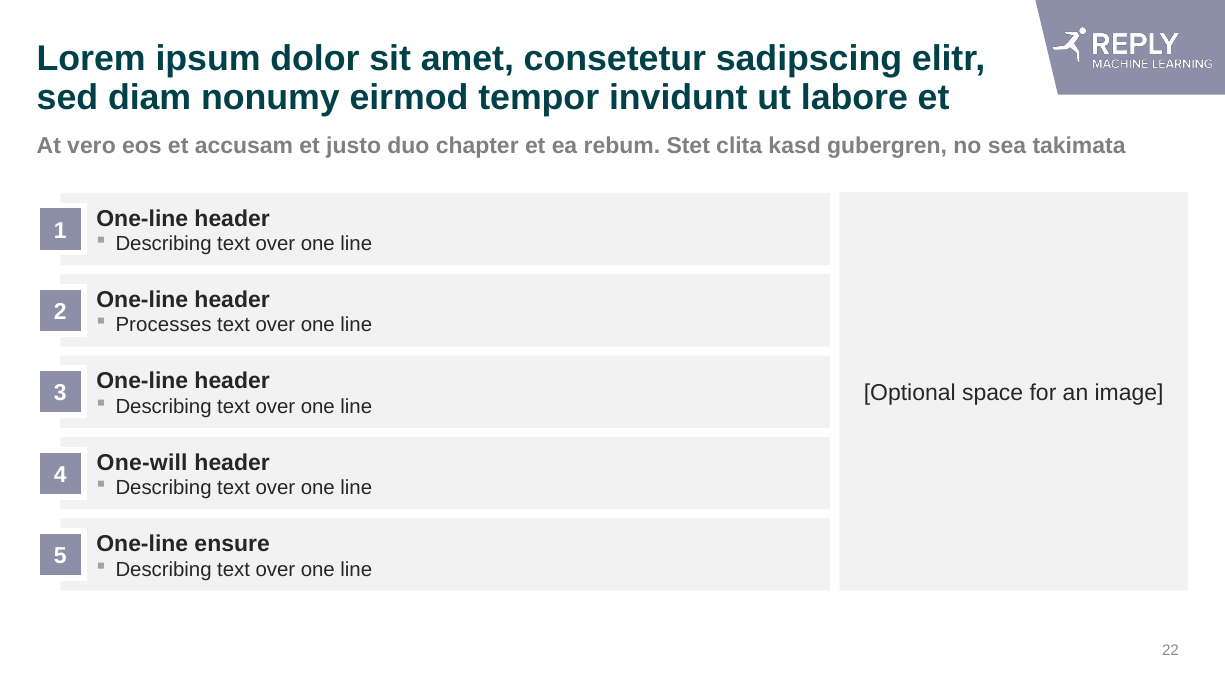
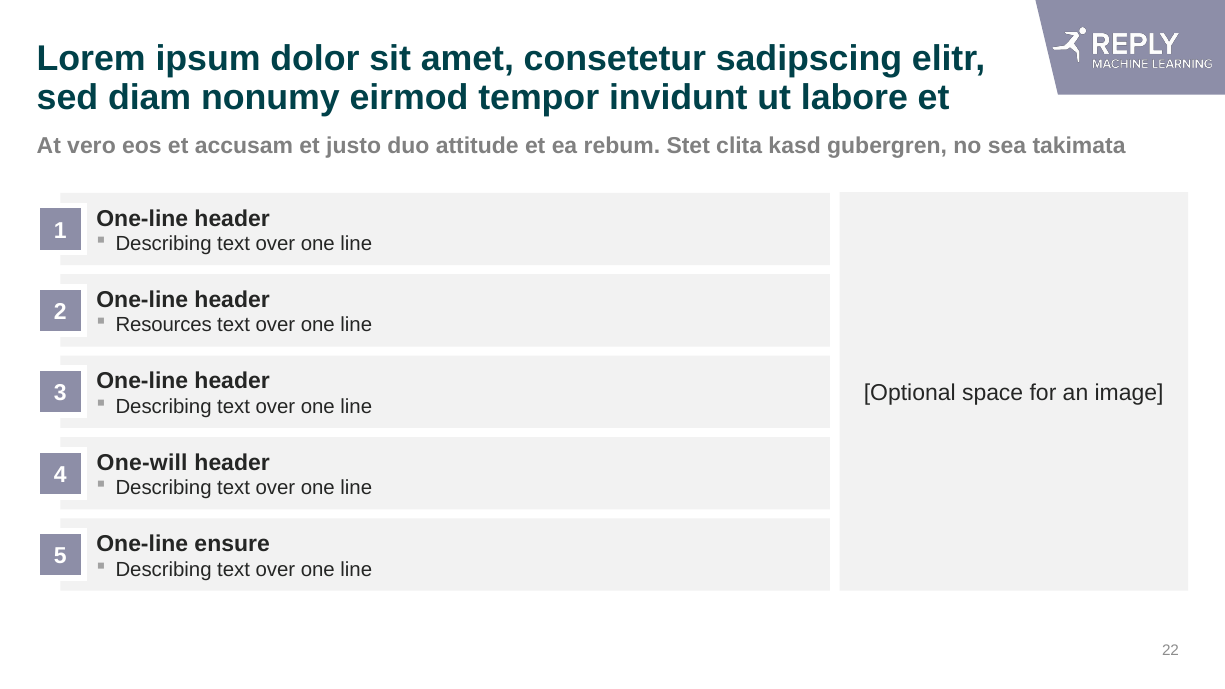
chapter: chapter -> attitude
Processes: Processes -> Resources
